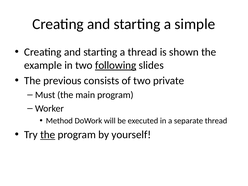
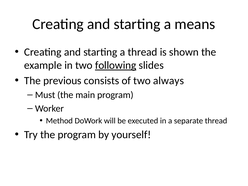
simple: simple -> means
private: private -> always
the at (48, 135) underline: present -> none
